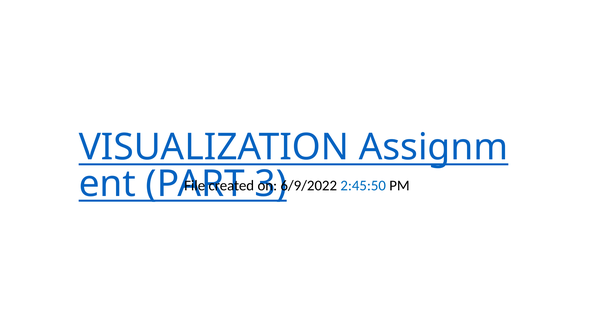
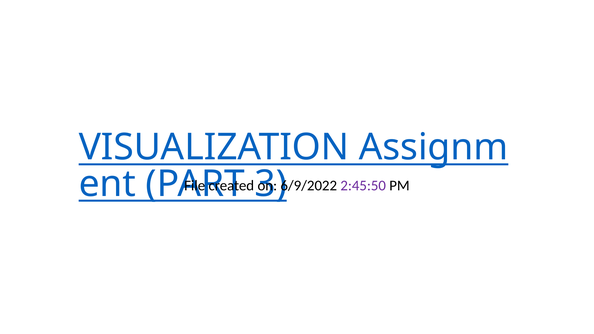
2:45:50 colour: blue -> purple
